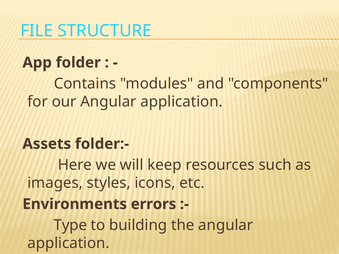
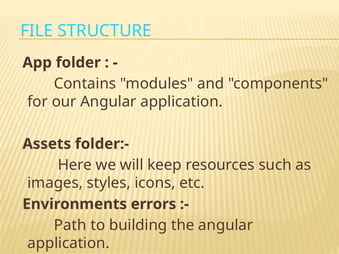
Type: Type -> Path
